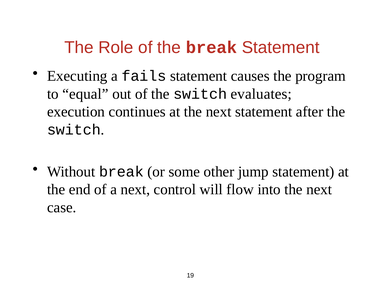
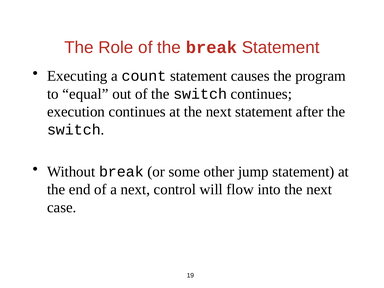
fails: fails -> count
switch evaluates: evaluates -> continues
